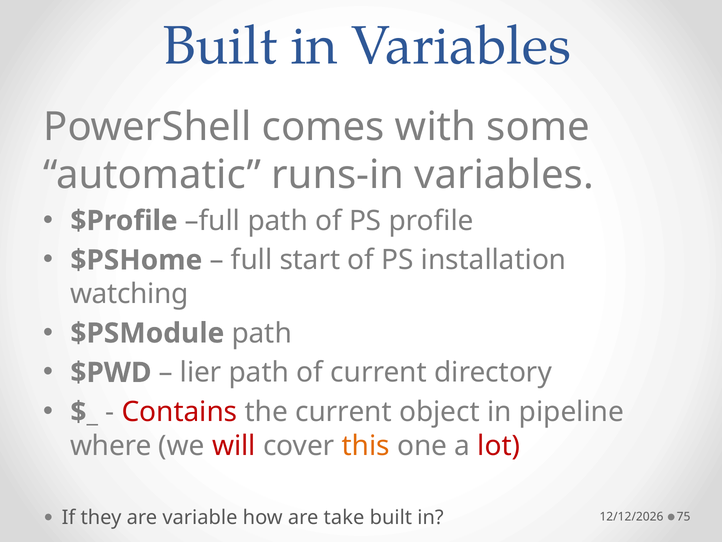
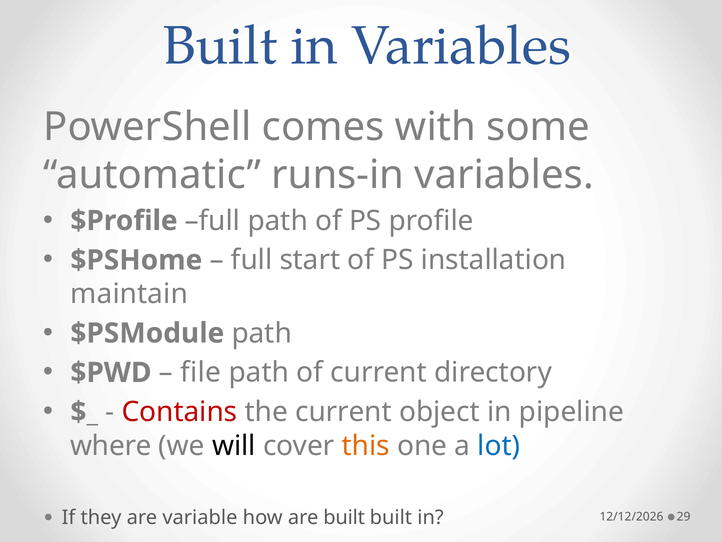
watching: watching -> maintain
lier: lier -> file
will colour: red -> black
lot colour: red -> blue
are take: take -> built
75: 75 -> 29
